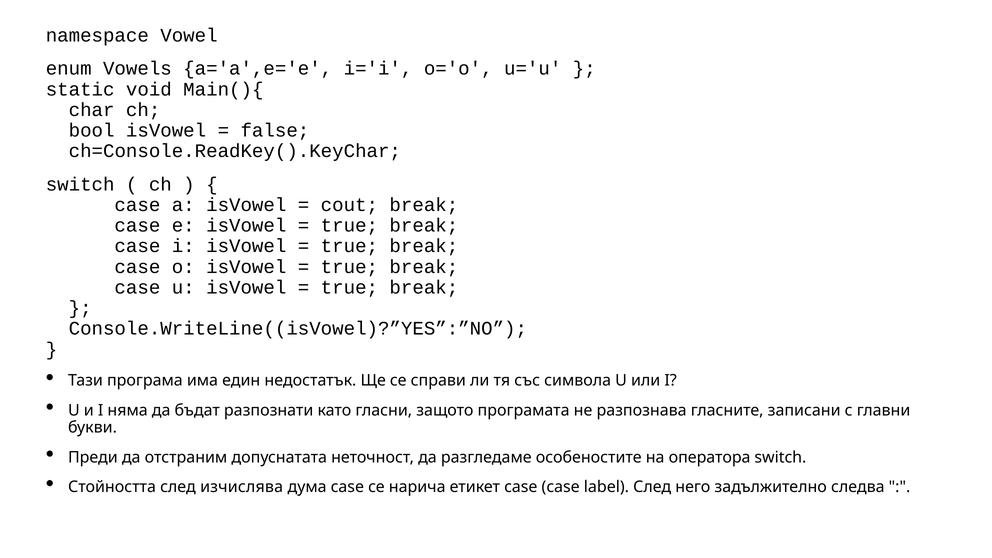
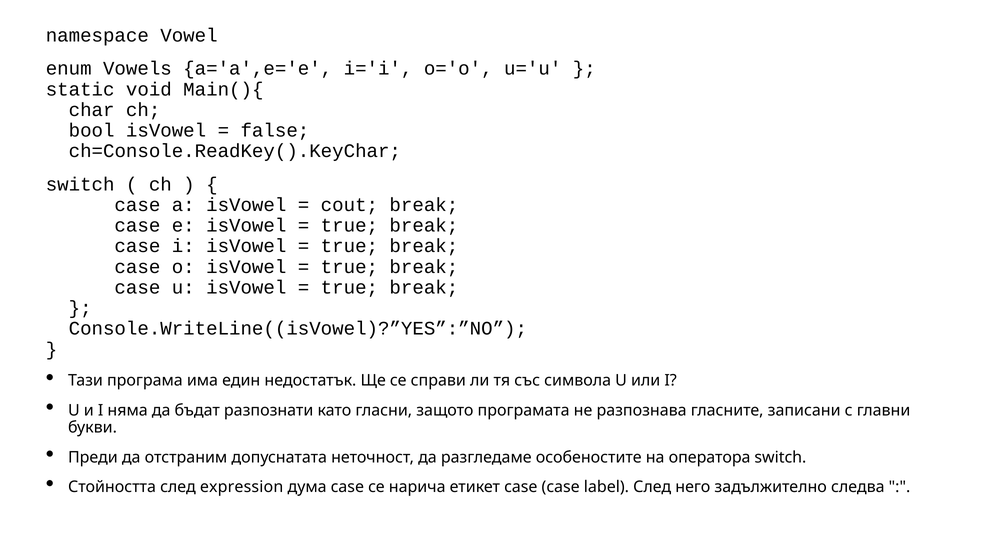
изчислява: изчислява -> expression
